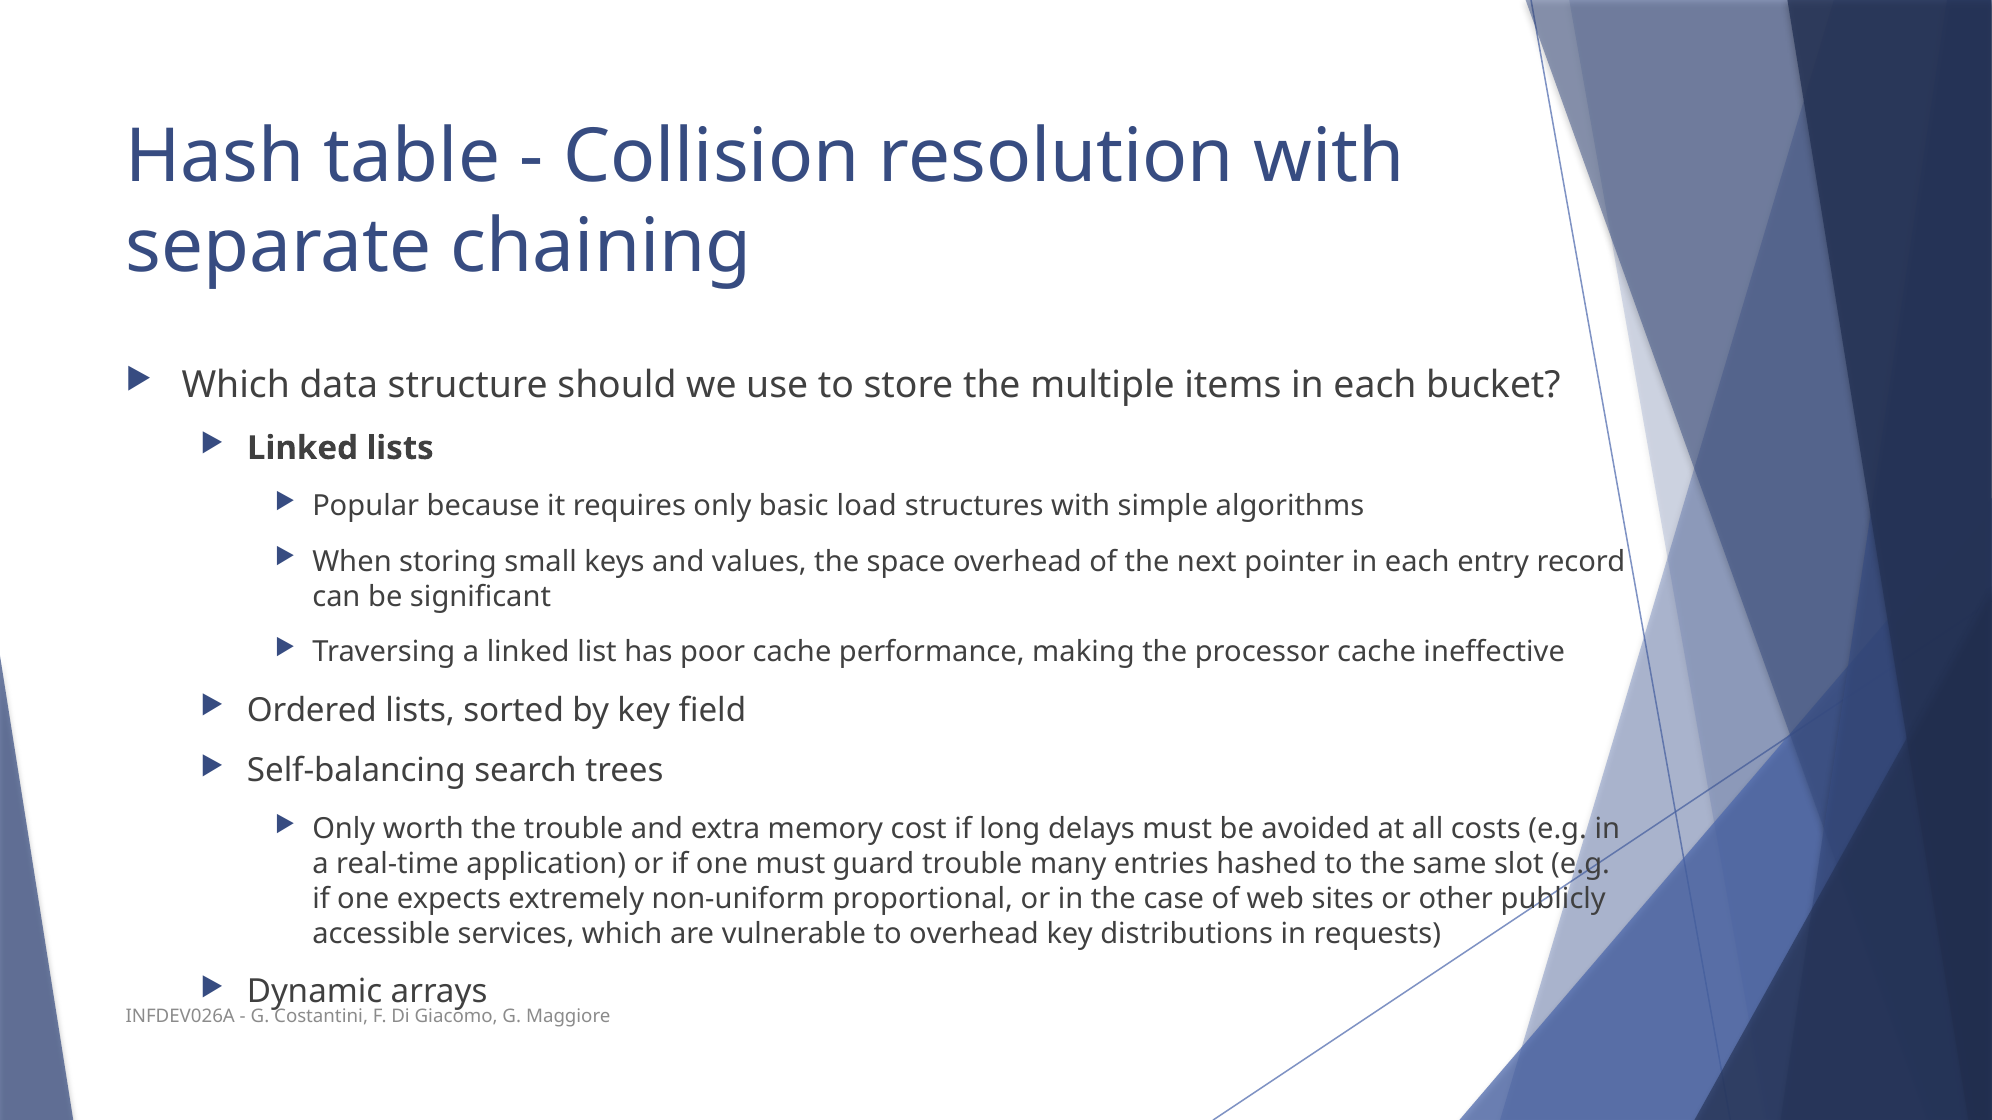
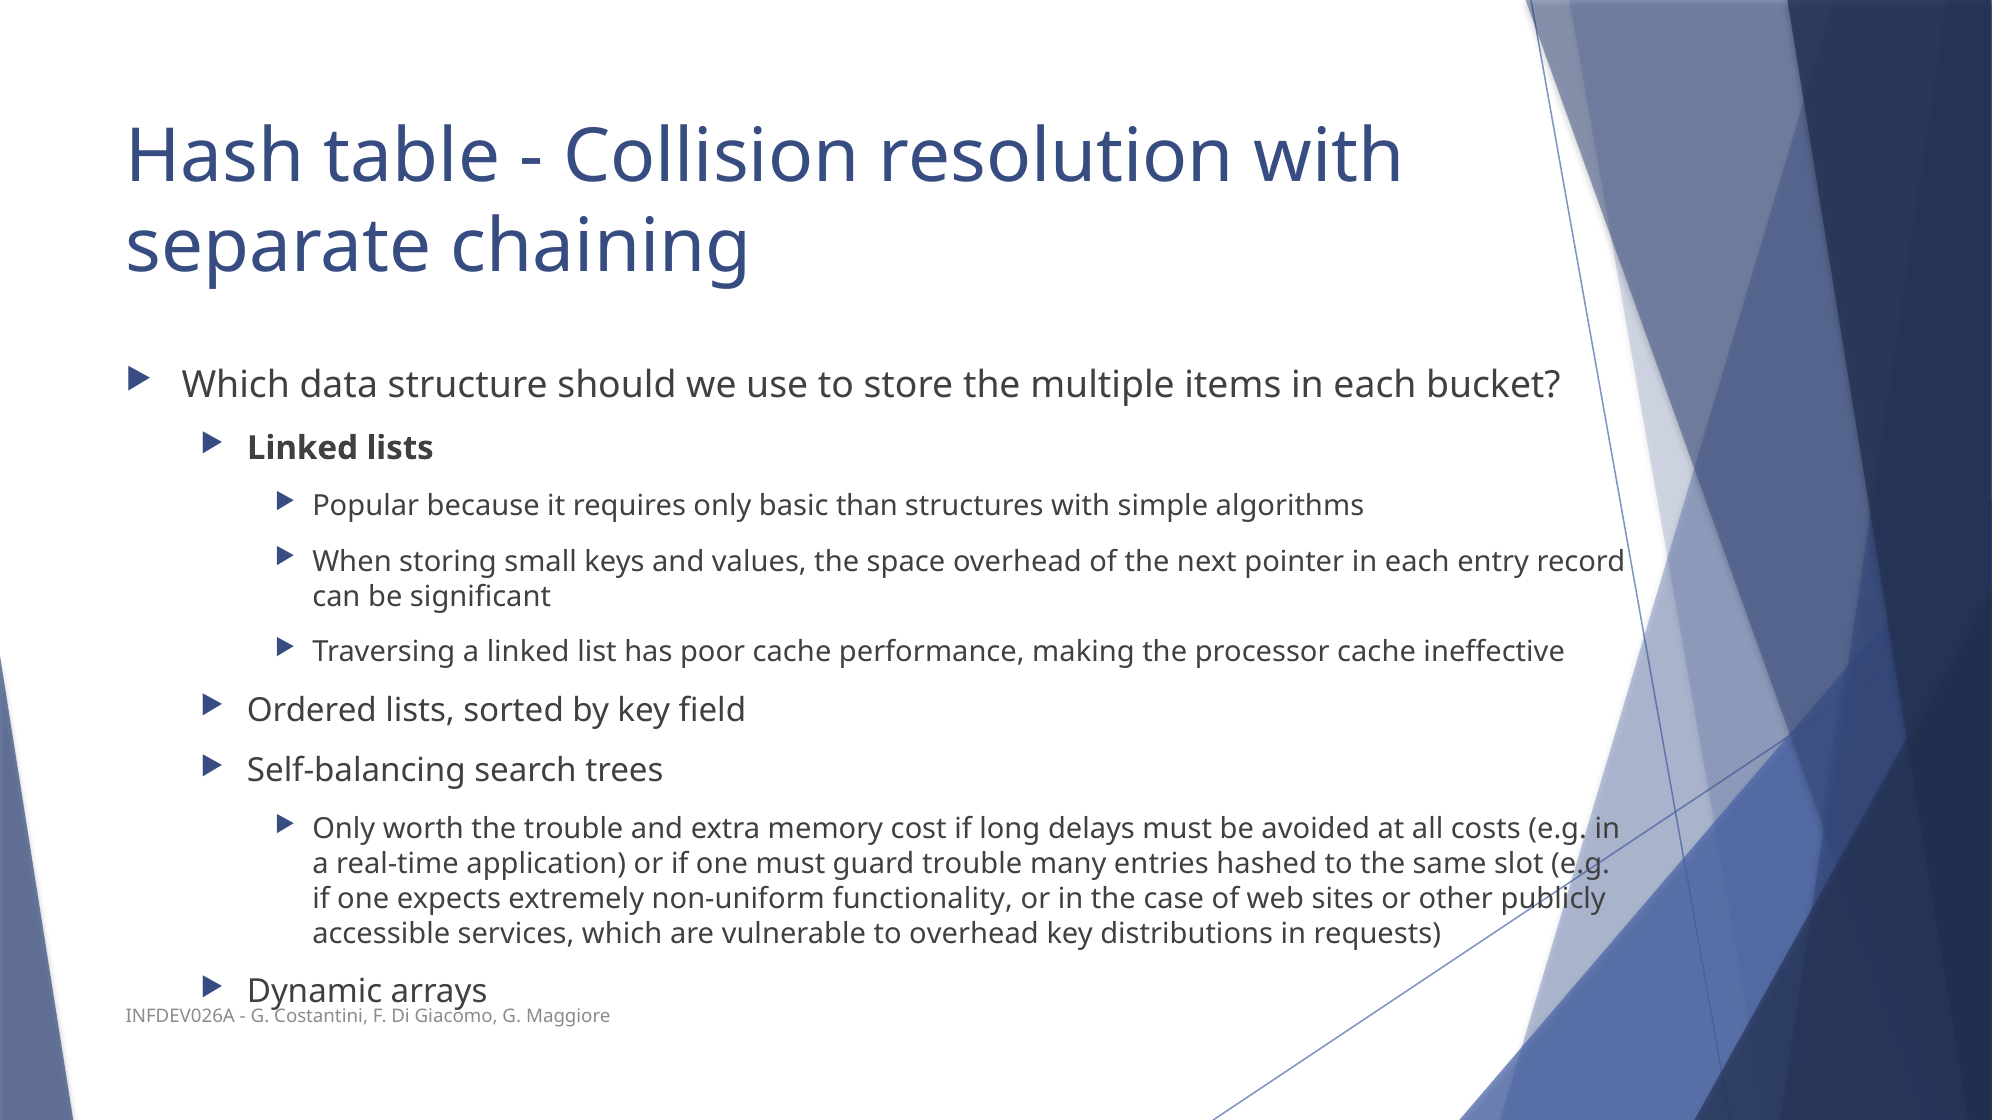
load: load -> than
proportional: proportional -> functionality
